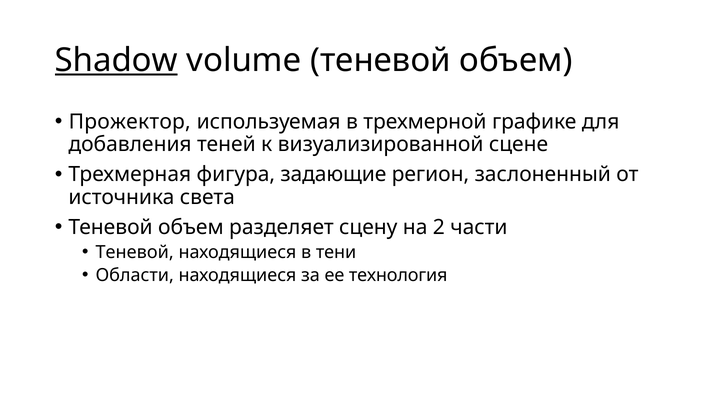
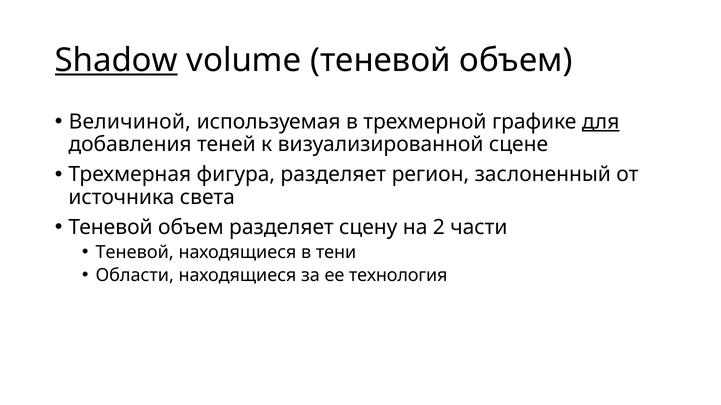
Прожектор: Прожектор -> Величиной
для underline: none -> present
фигура задающие: задающие -> разделяет
